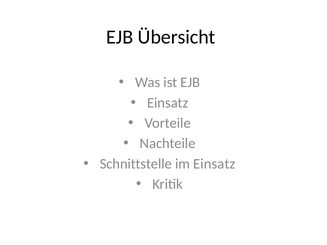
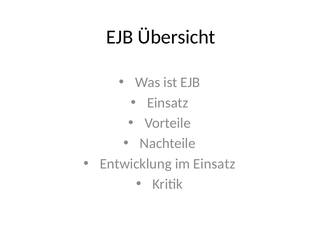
Schnittstelle: Schnittstelle -> Entwicklung
